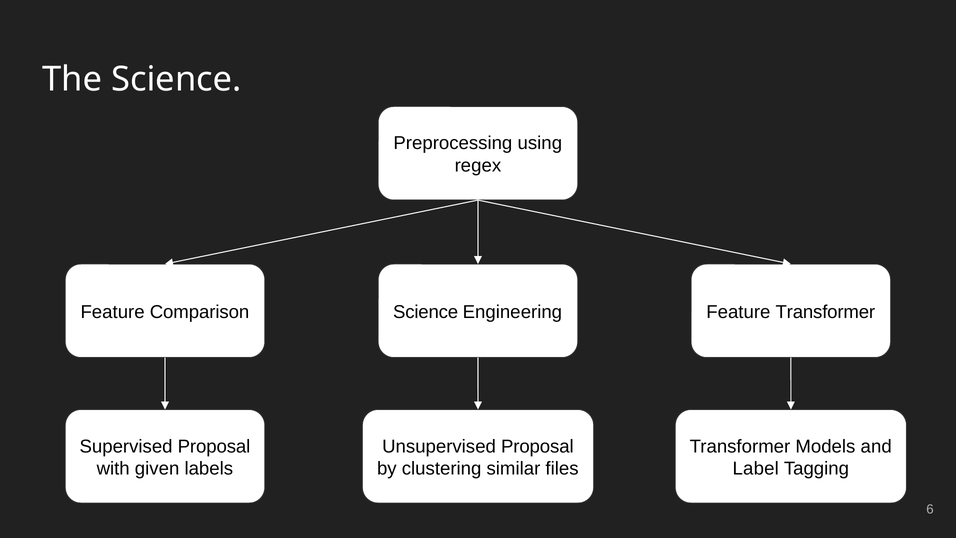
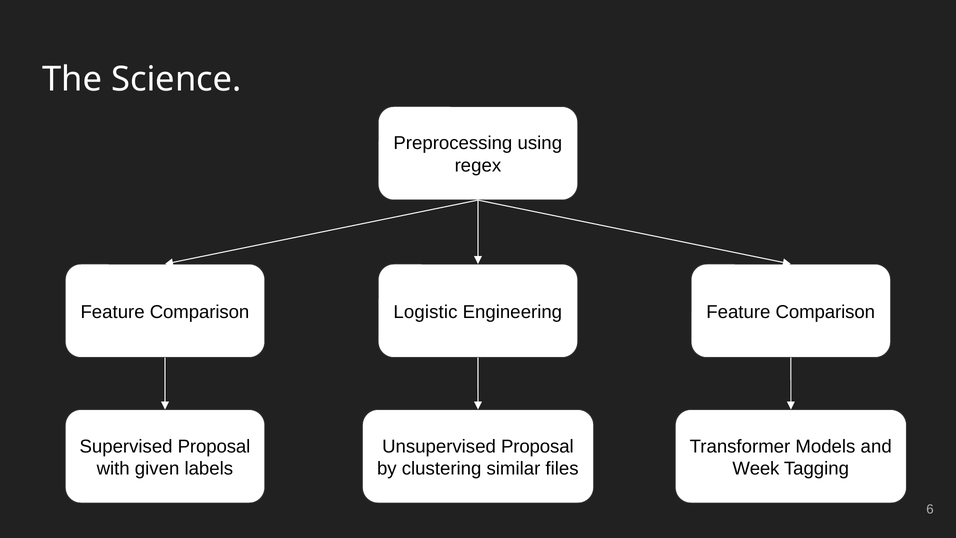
Science at (426, 312): Science -> Logistic
Transformer at (825, 312): Transformer -> Comparison
Label: Label -> Week
